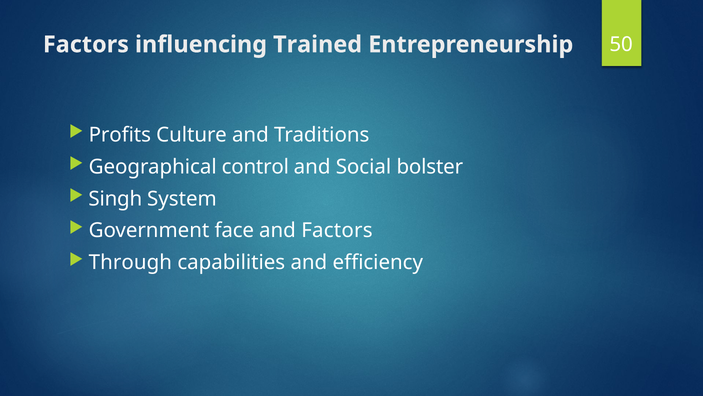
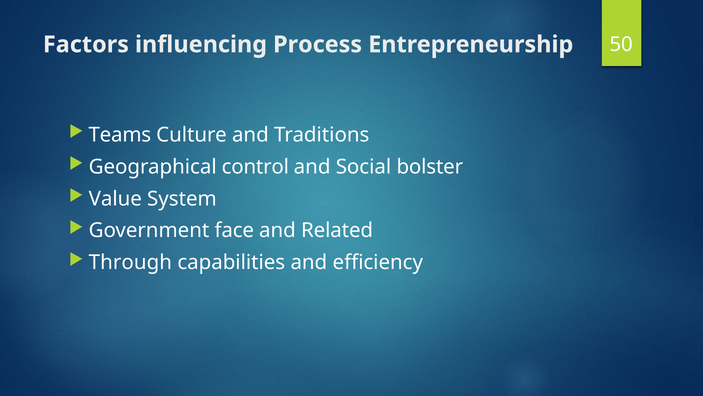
Trained: Trained -> Process
Profits: Profits -> Teams
Singh: Singh -> Value
and Factors: Factors -> Related
